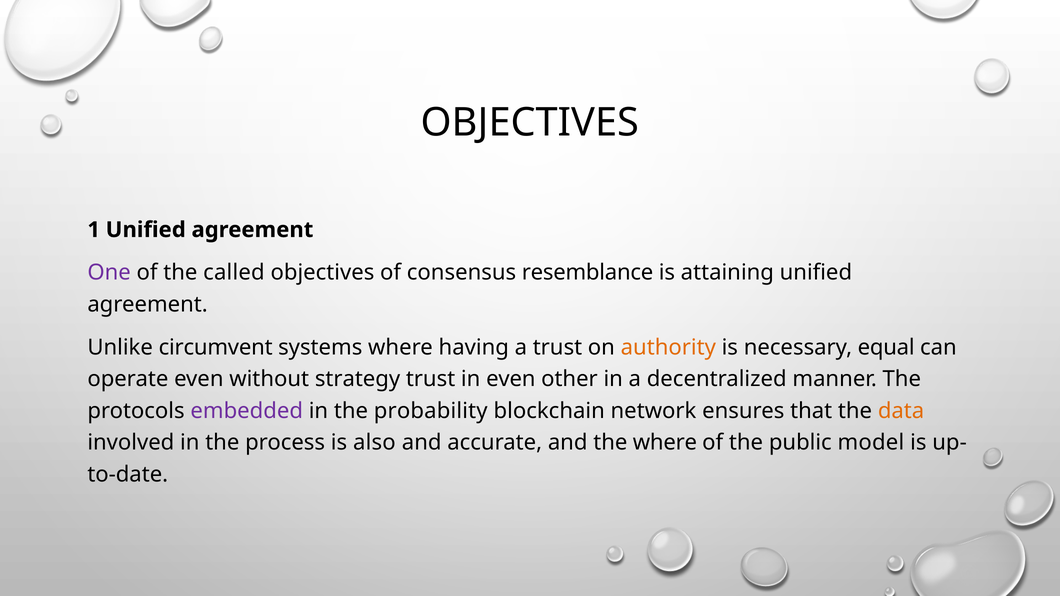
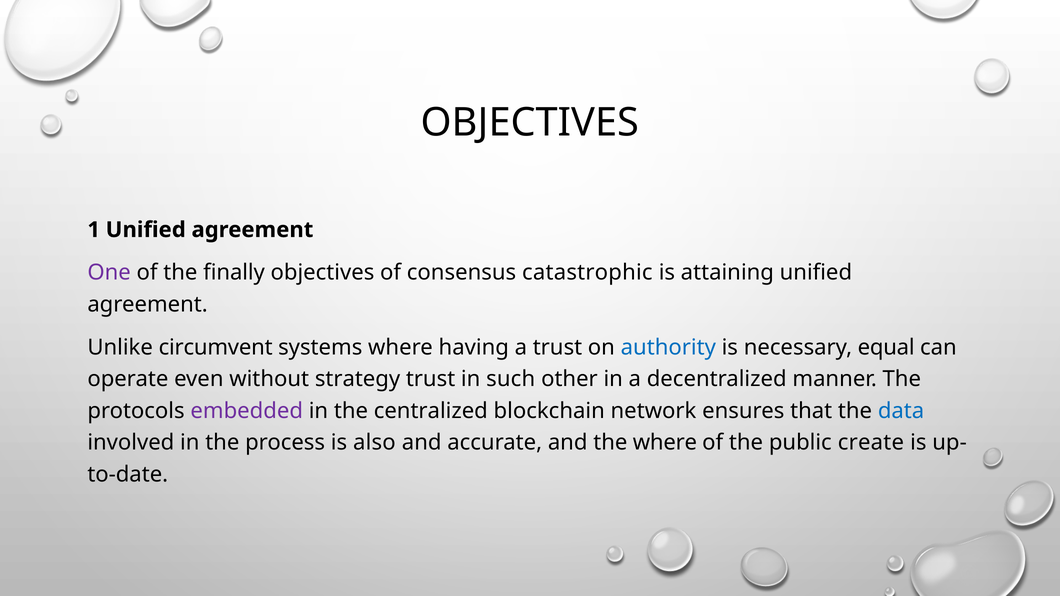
called: called -> finally
resemblance: resemblance -> catastrophic
authority colour: orange -> blue
in even: even -> such
probability: probability -> centralized
data colour: orange -> blue
model: model -> create
